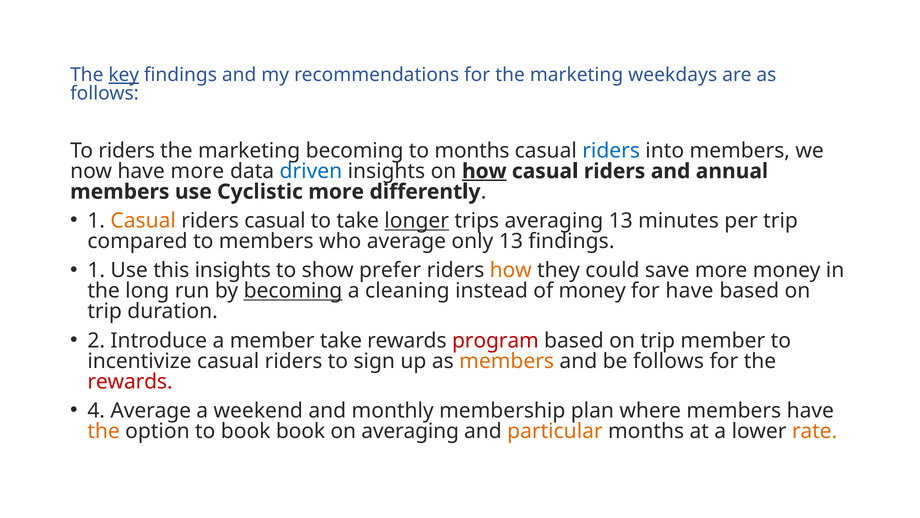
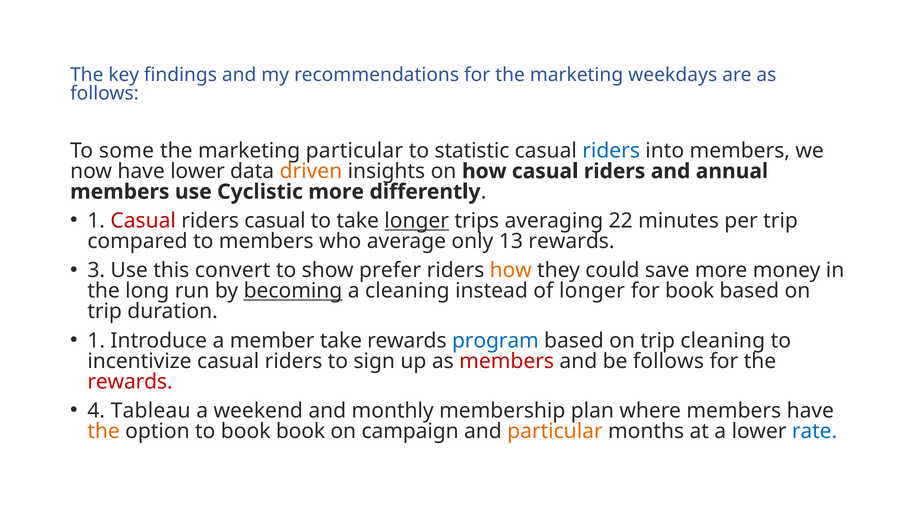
key underline: present -> none
To riders: riders -> some
marketing becoming: becoming -> particular
to months: months -> statistic
have more: more -> lower
driven colour: blue -> orange
how at (484, 171) underline: present -> none
Casual at (143, 221) colour: orange -> red
averaging 13: 13 -> 22
13 findings: findings -> rewards
1 at (96, 270): 1 -> 3
this insights: insights -> convert
of money: money -> longer
for have: have -> book
2 at (96, 340): 2 -> 1
program colour: red -> blue
trip member: member -> cleaning
members at (507, 361) colour: orange -> red
4 Average: Average -> Tableau
on averaging: averaging -> campaign
rate colour: orange -> blue
